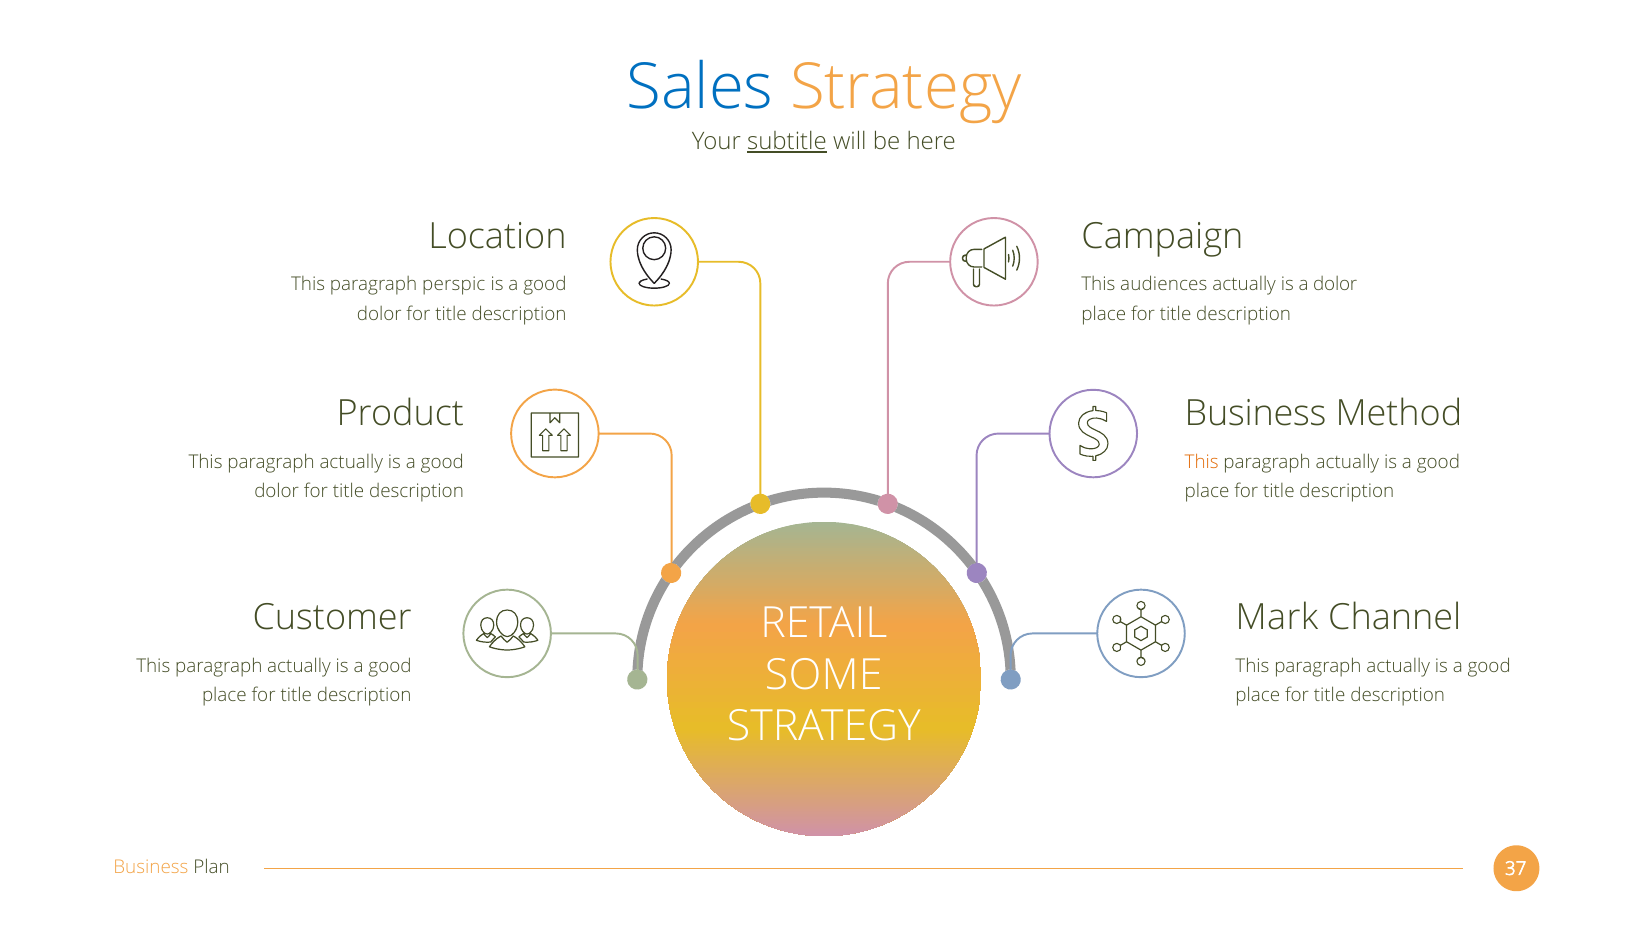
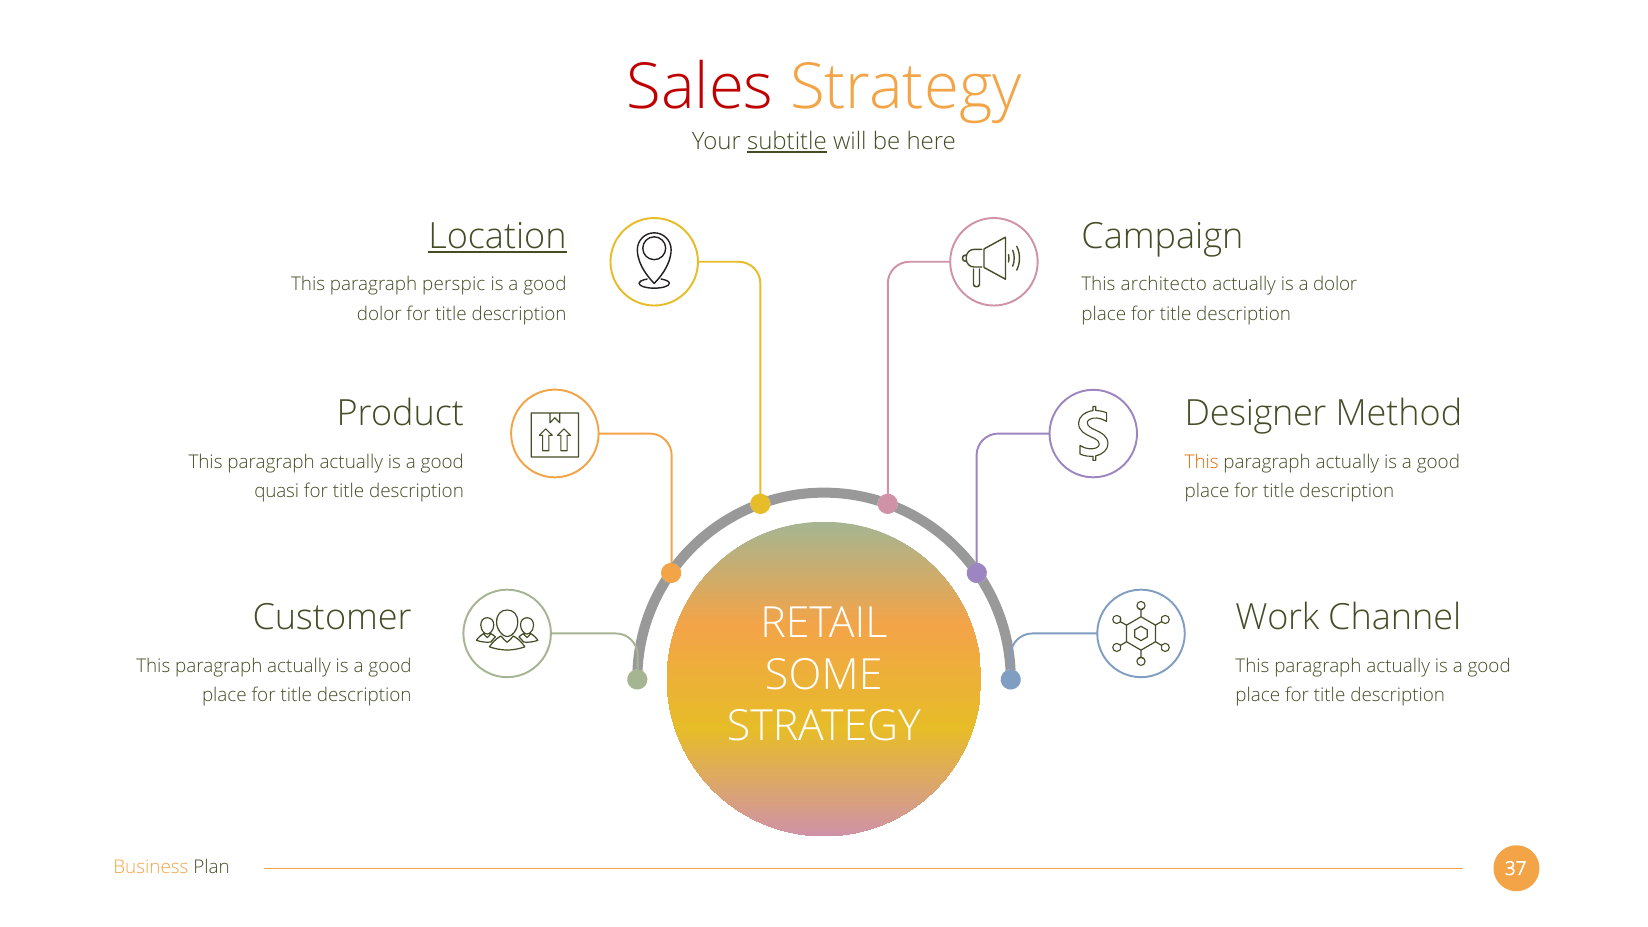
Sales colour: blue -> red
Location underline: none -> present
audiences: audiences -> architecto
Business at (1256, 414): Business -> Designer
dolor at (277, 491): dolor -> quasi
Mark: Mark -> Work
